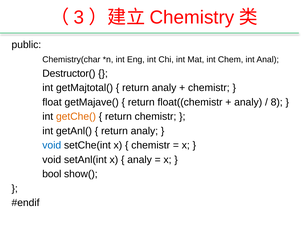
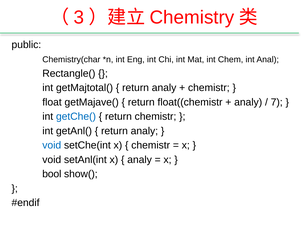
Destructor(: Destructor( -> Rectangle(
8: 8 -> 7
getChe( colour: orange -> blue
